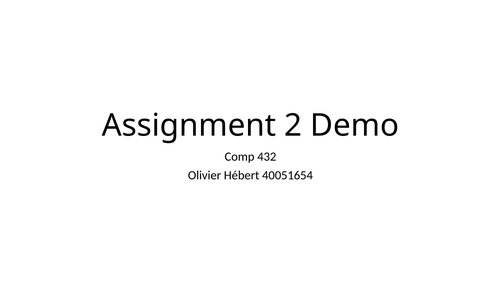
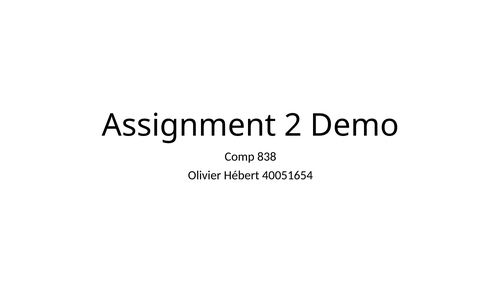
432: 432 -> 838
